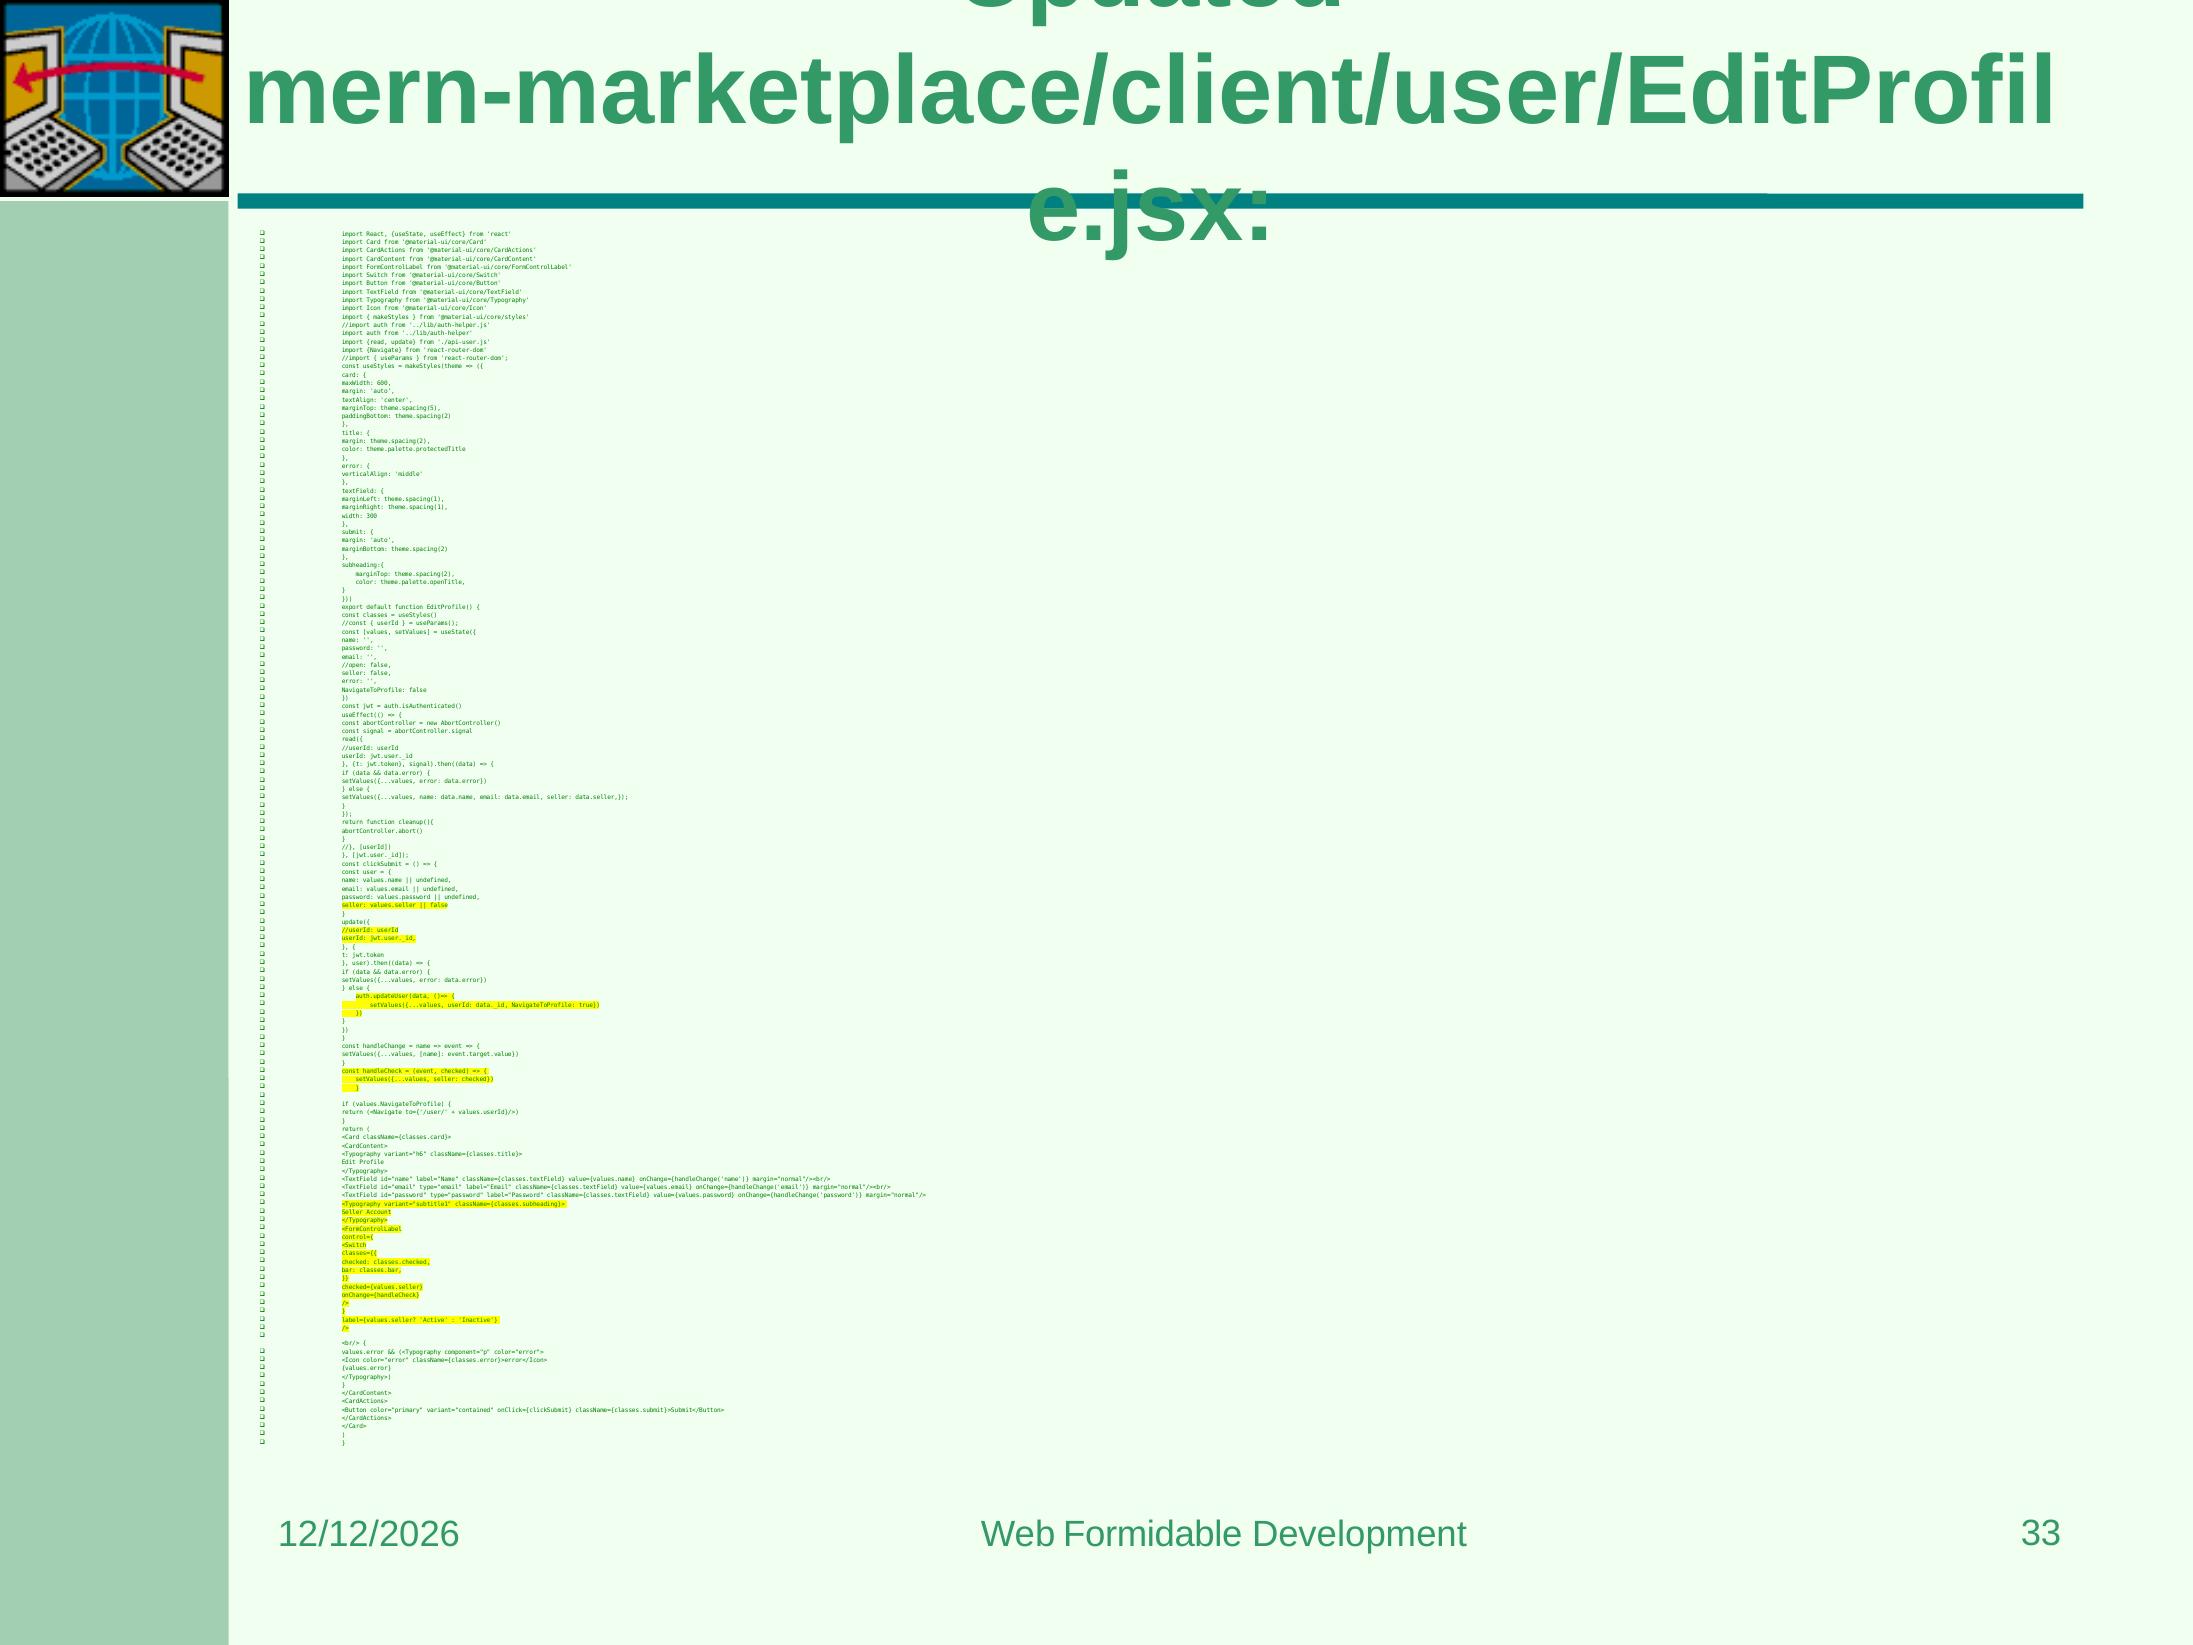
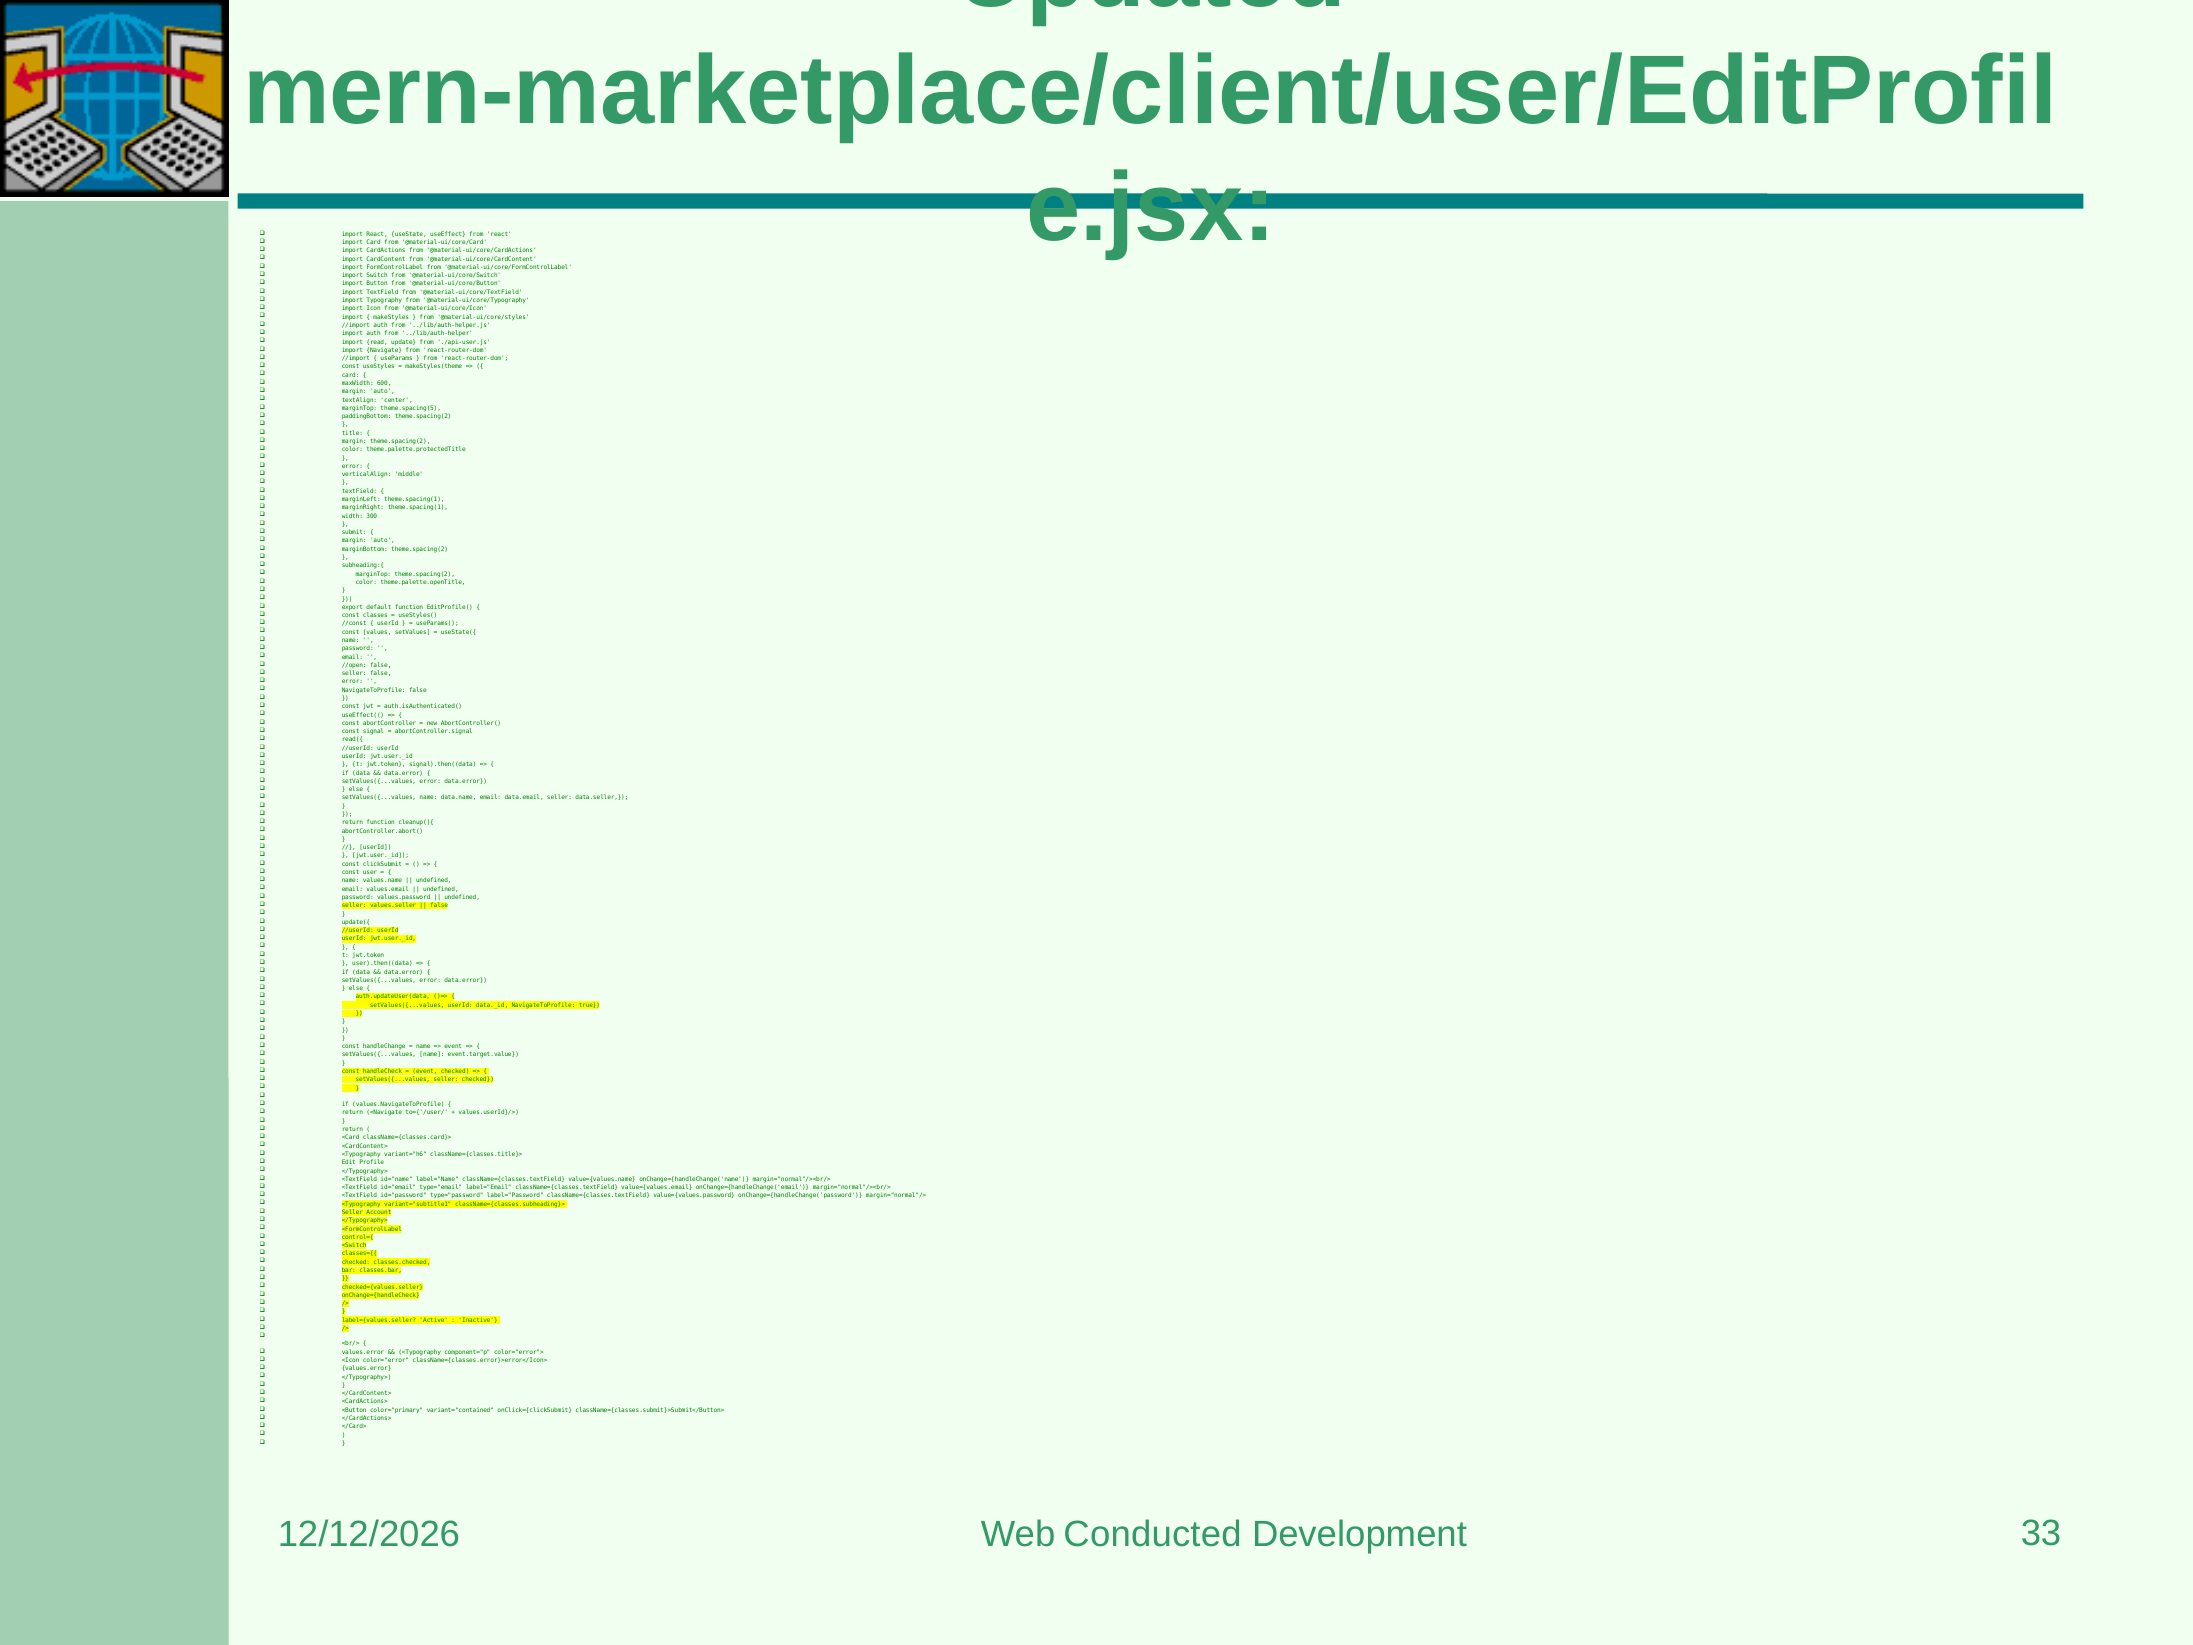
Formidable: Formidable -> Conducted
